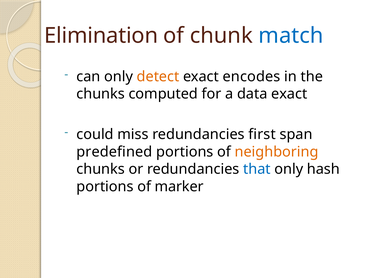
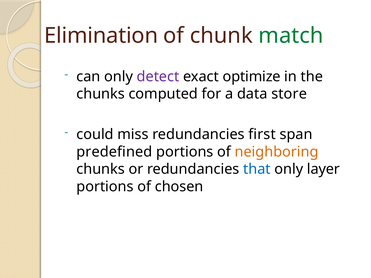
match colour: blue -> green
detect colour: orange -> purple
encodes: encodes -> optimize
data exact: exact -> store
hash: hash -> layer
marker: marker -> chosen
